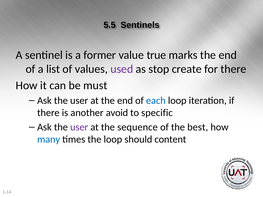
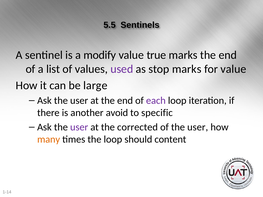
former: former -> modify
stop create: create -> marks
for there: there -> value
must: must -> large
each colour: blue -> purple
sequence: sequence -> corrected
of the best: best -> user
many colour: blue -> orange
